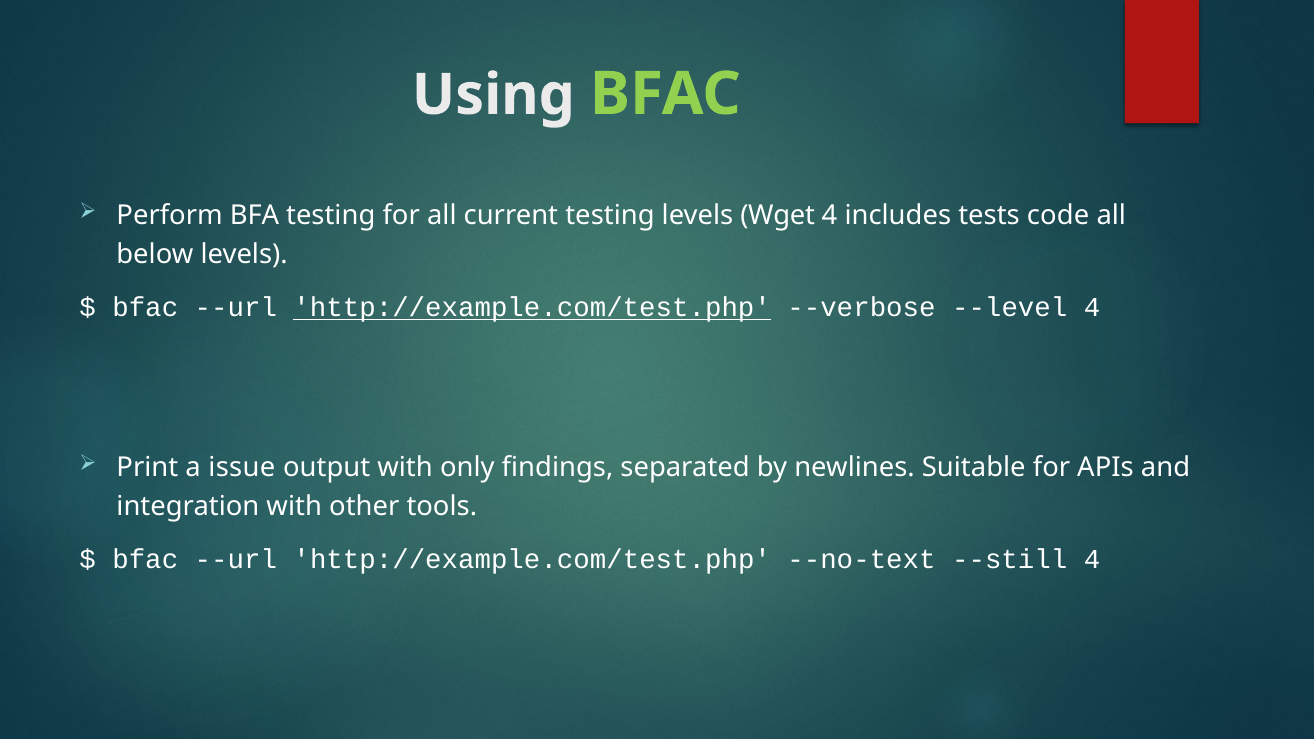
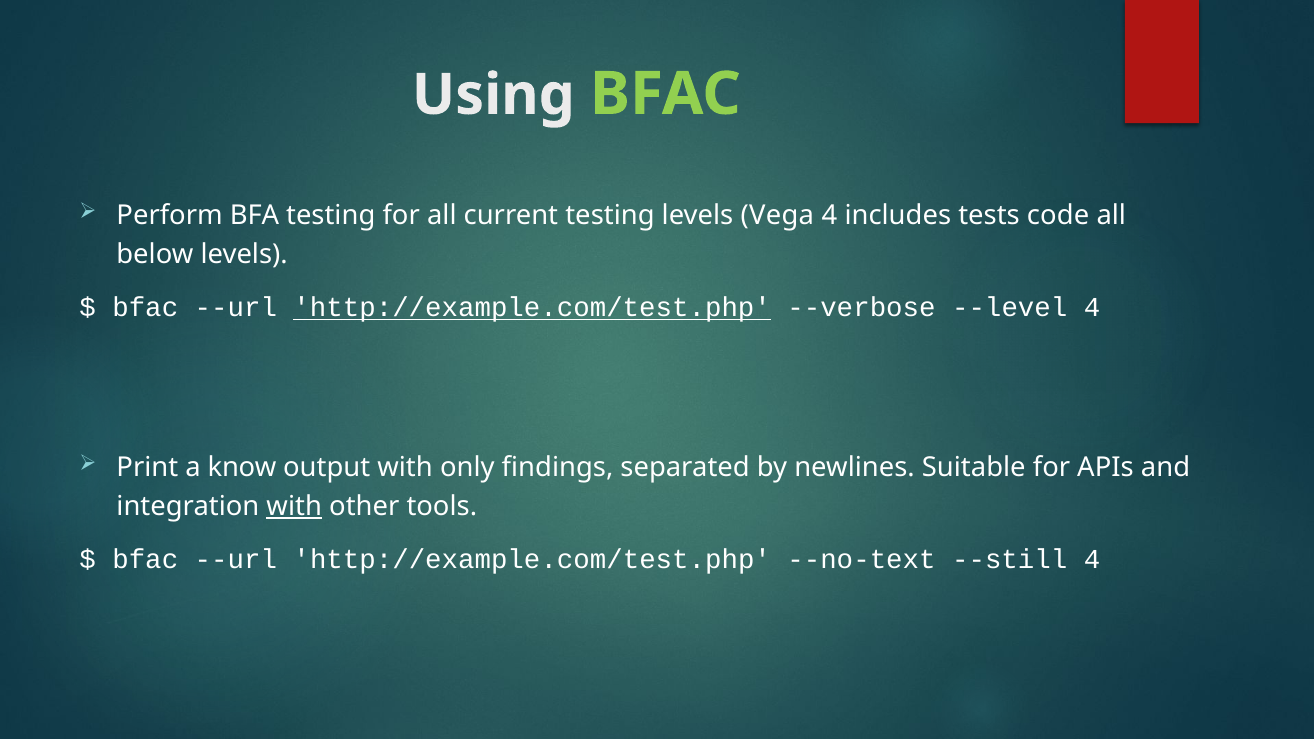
Wget: Wget -> Vega
issue: issue -> know
with at (294, 507) underline: none -> present
